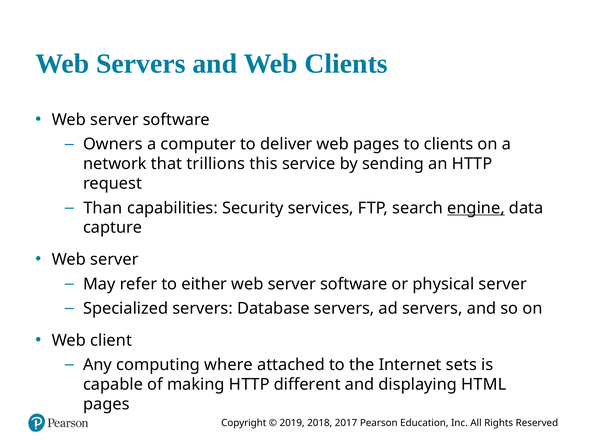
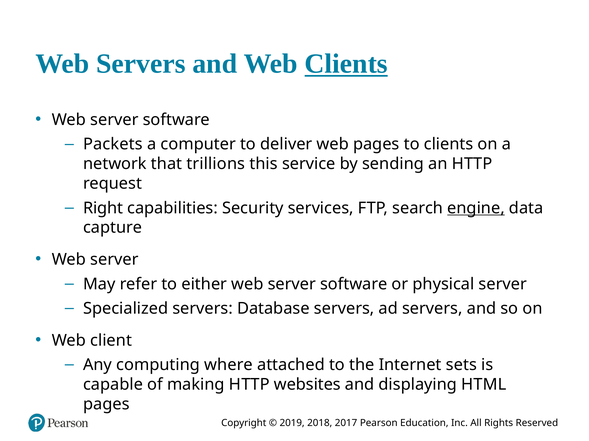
Clients at (346, 64) underline: none -> present
Owners: Owners -> Packets
Than: Than -> Right
different: different -> websites
